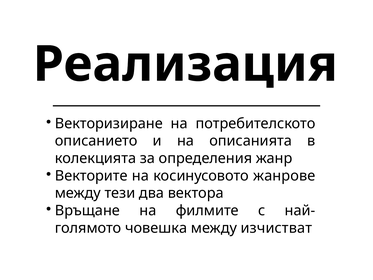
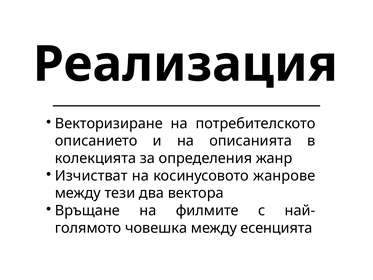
Векторите: Векторите -> Изчистват
изчистват: изчистват -> есенцията
